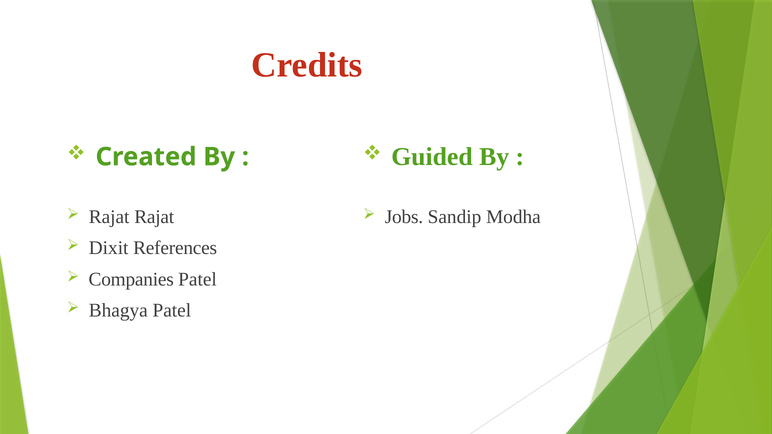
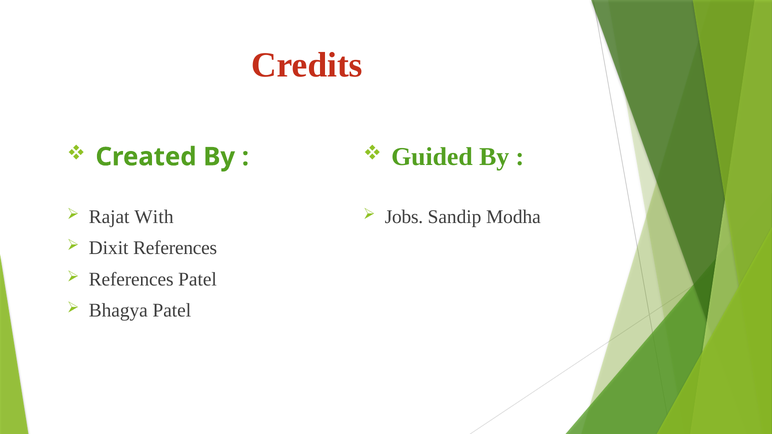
Rajat Rajat: Rajat -> With
Companies at (131, 279): Companies -> References
